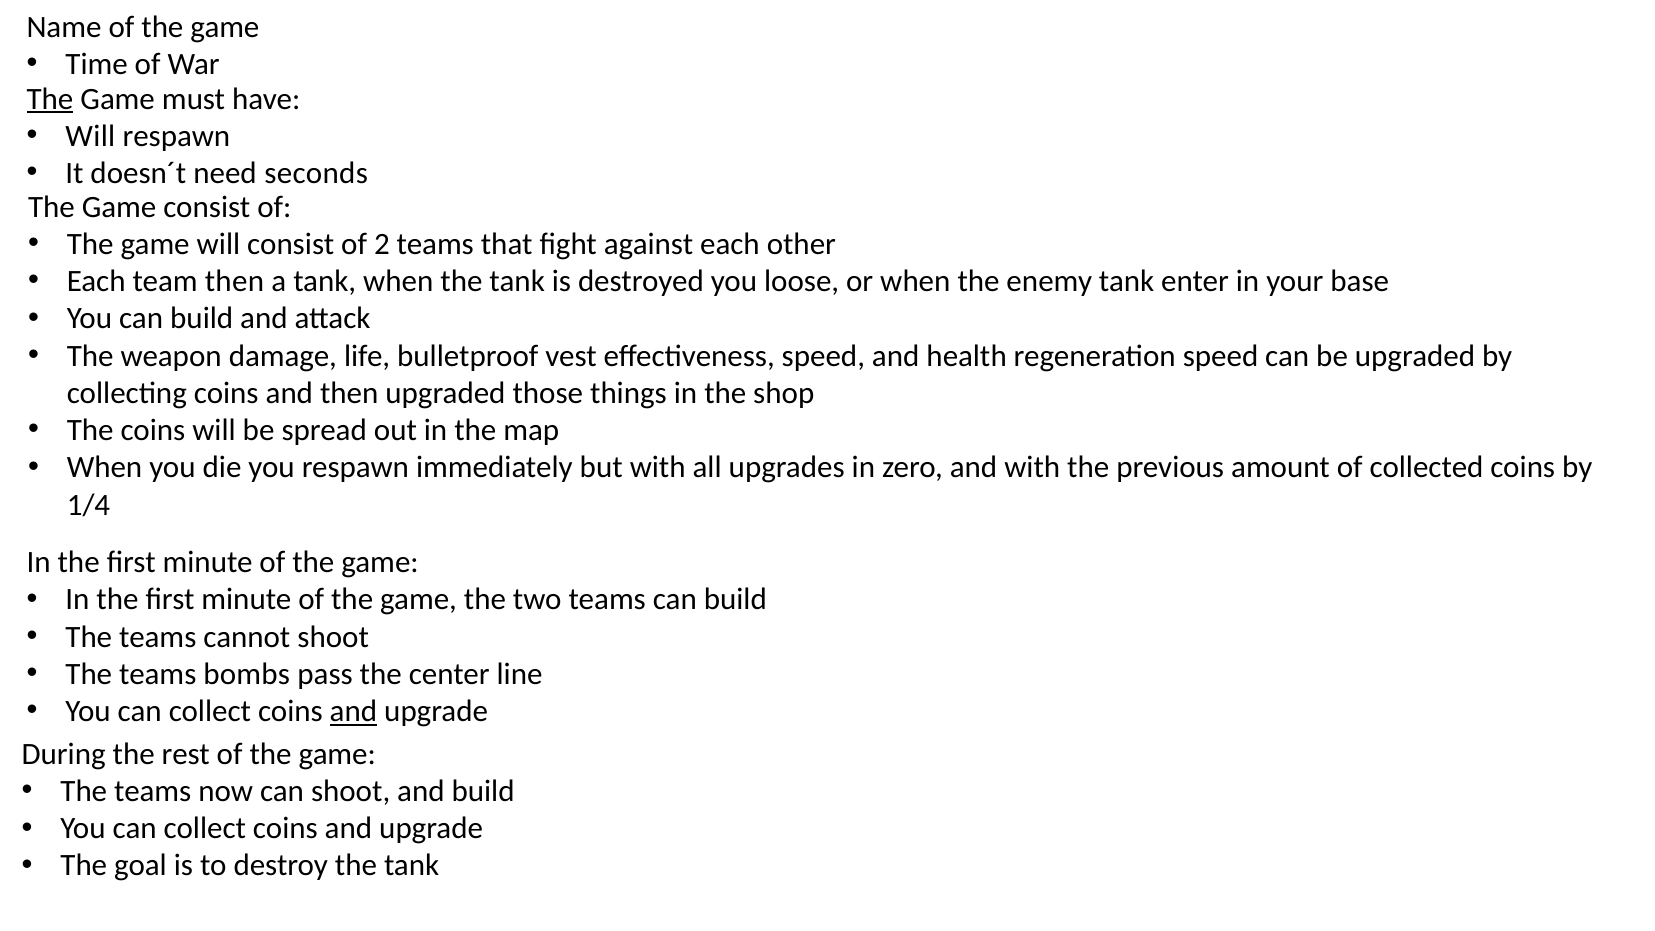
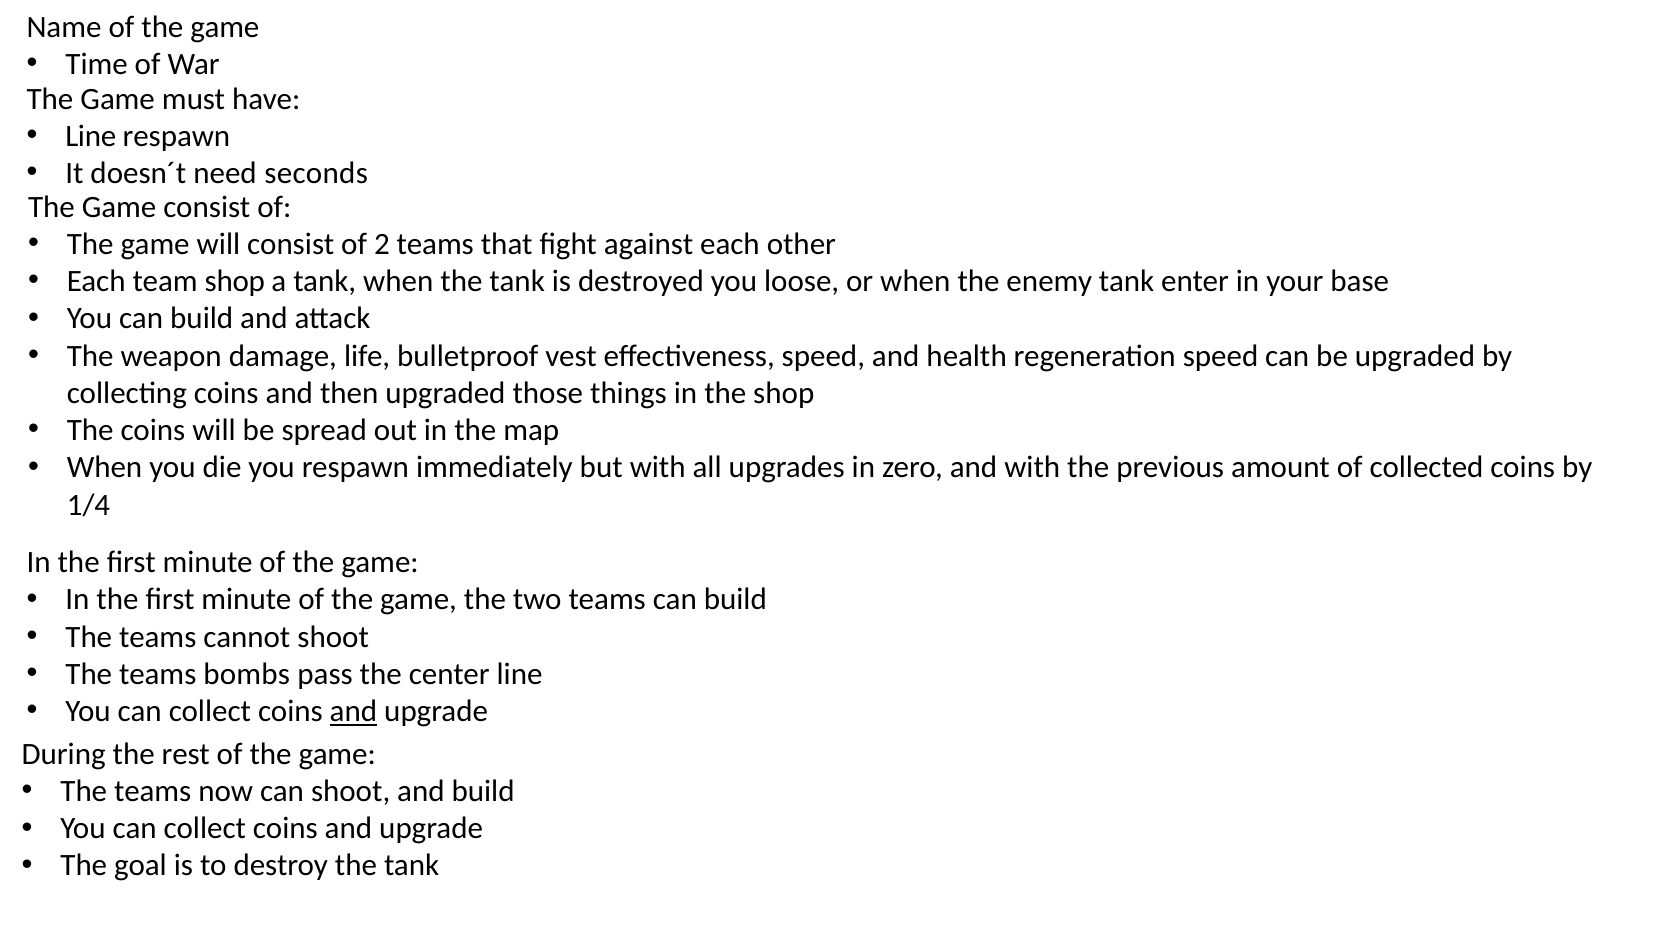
The at (50, 99) underline: present -> none
Will at (90, 136): Will -> Line
team then: then -> shop
